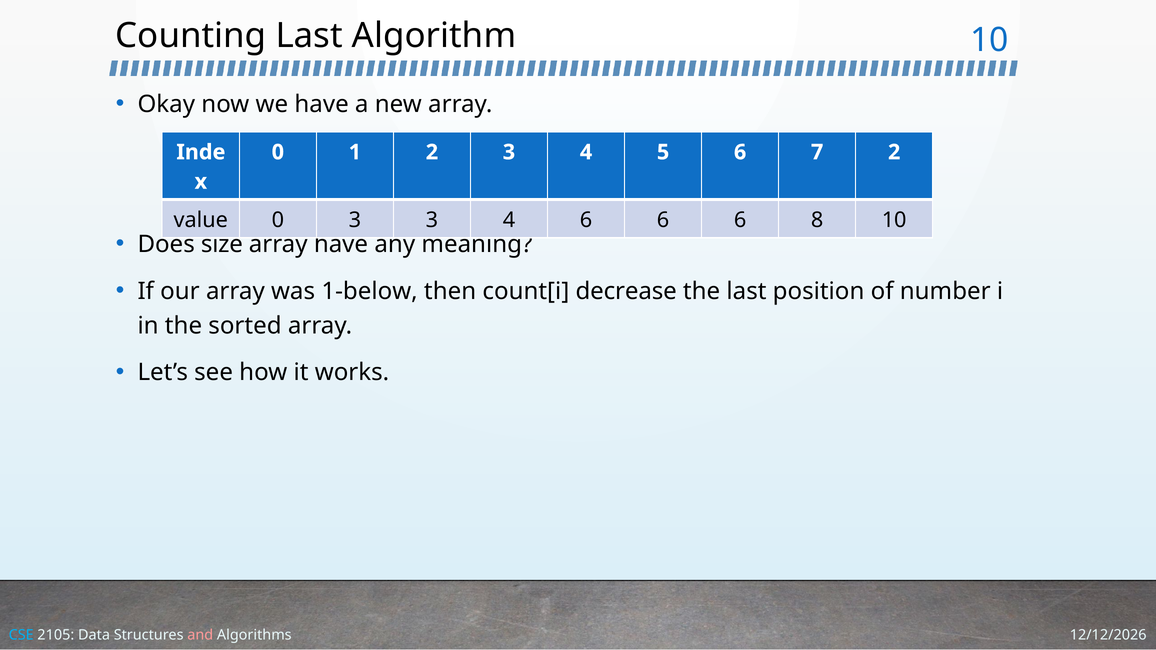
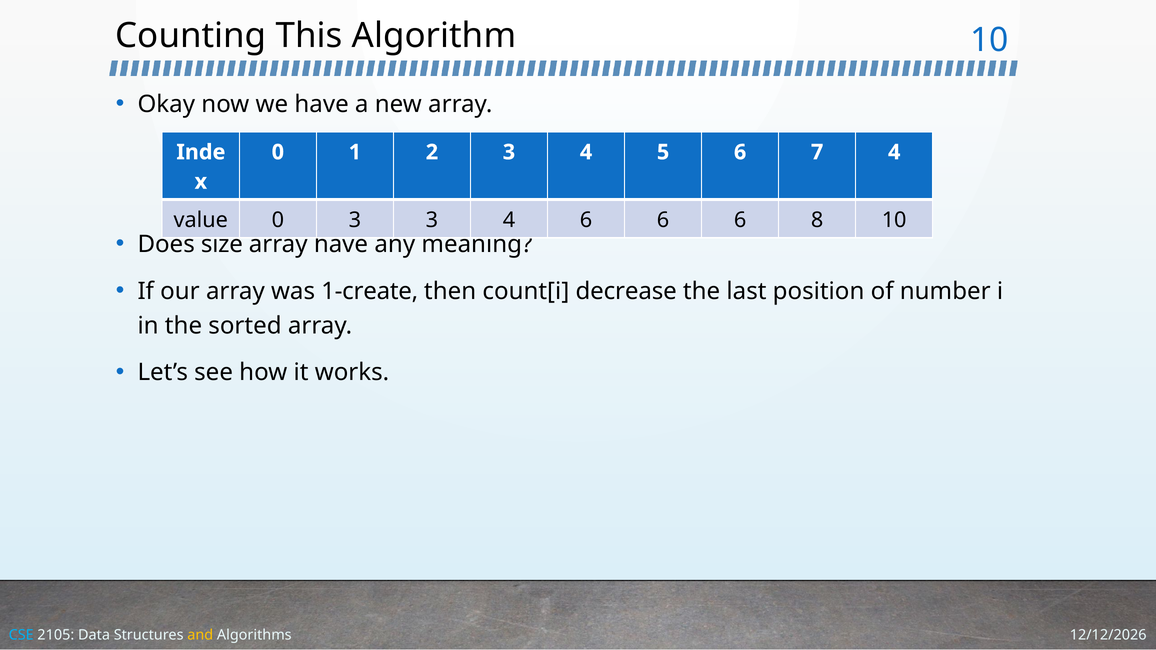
Counting Last: Last -> This
7 2: 2 -> 4
1-below: 1-below -> 1-create
and colour: pink -> yellow
